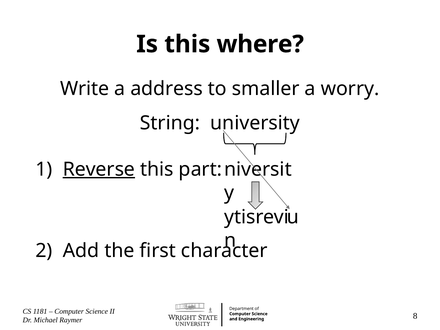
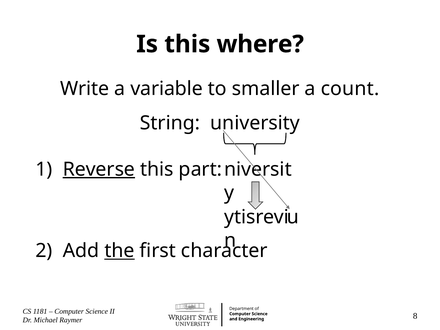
address: address -> variable
worry: worry -> count
the underline: none -> present
